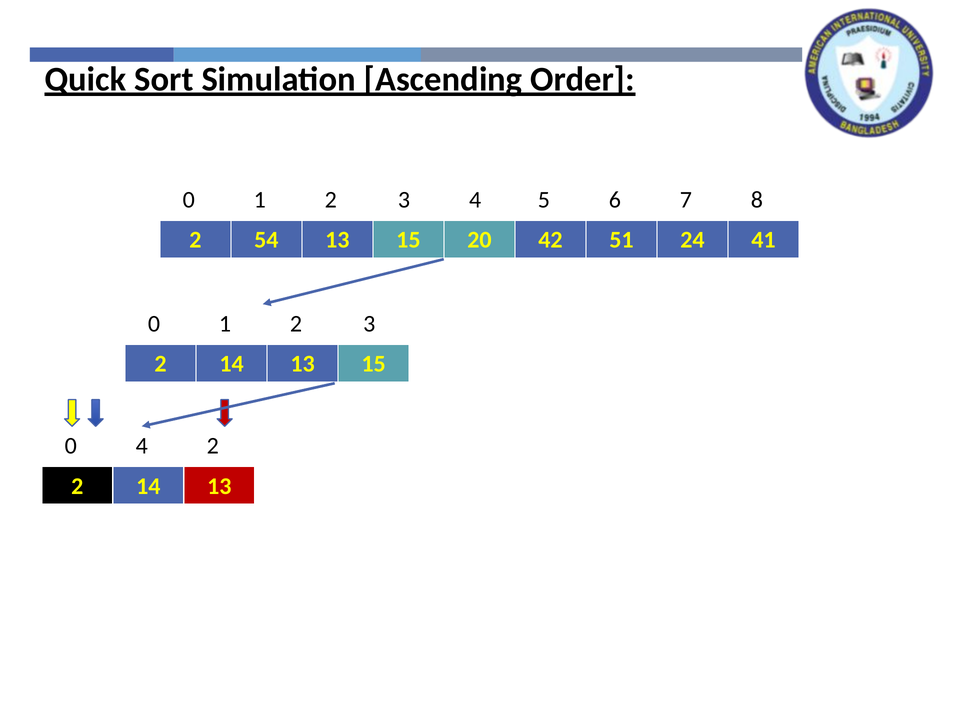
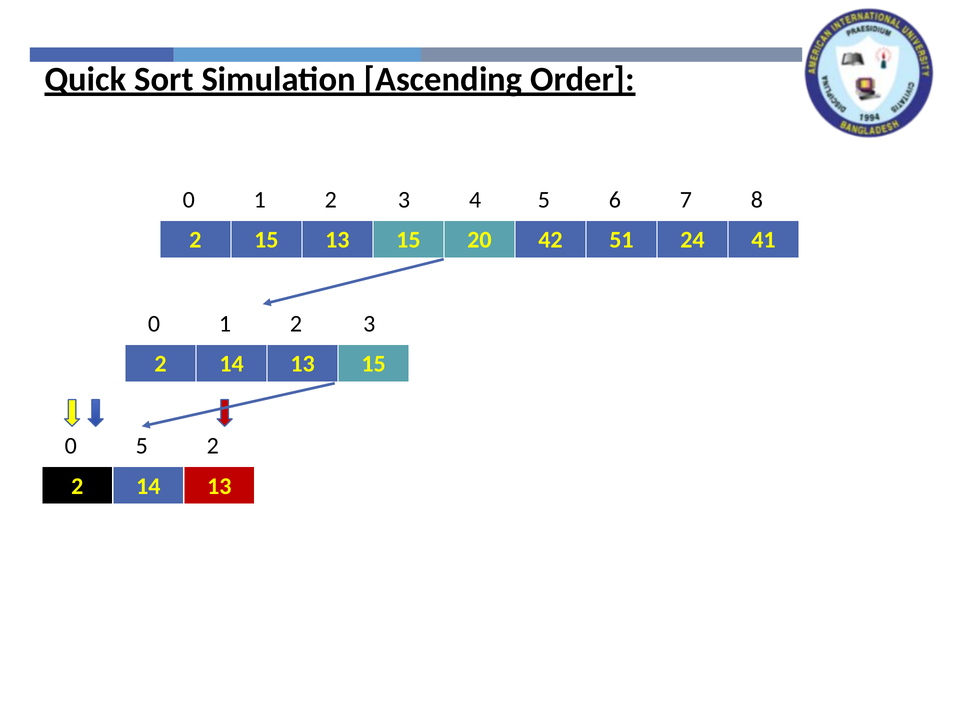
2 54: 54 -> 15
0 4: 4 -> 5
